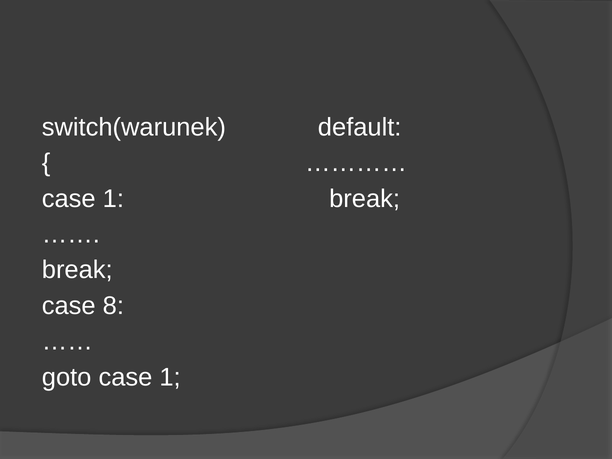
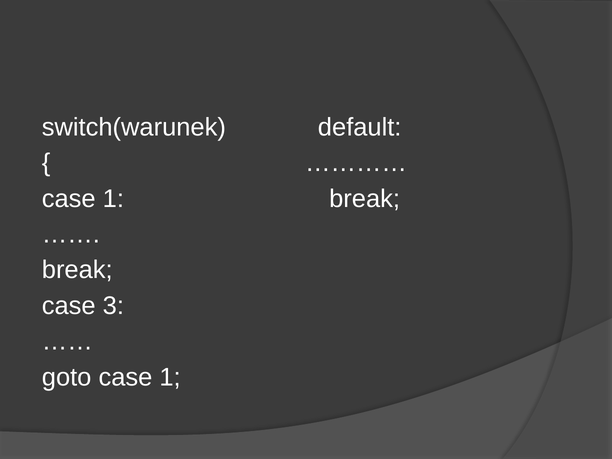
8: 8 -> 3
